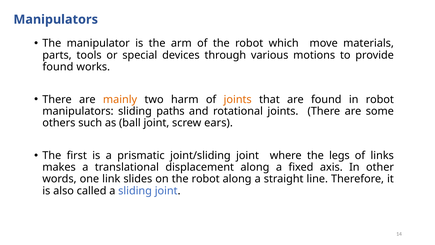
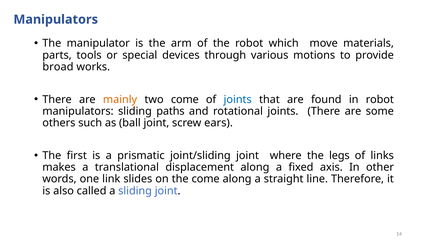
found at (58, 67): found -> broad
two harm: harm -> come
joints at (238, 99) colour: orange -> blue
on the robot: robot -> come
